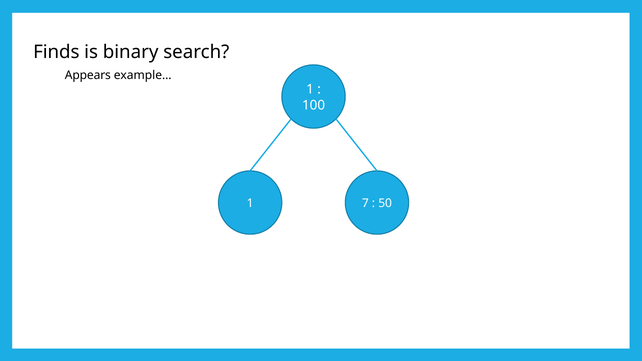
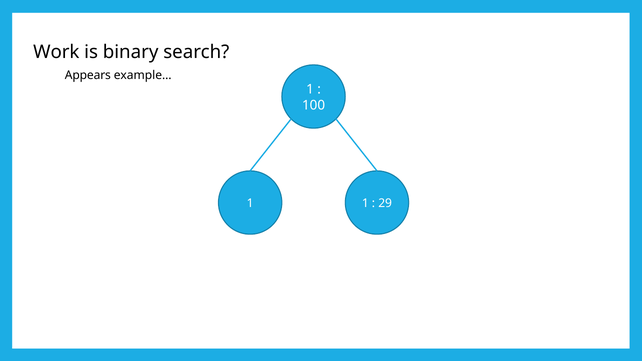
Finds: Finds -> Work
1 7: 7 -> 1
50: 50 -> 29
